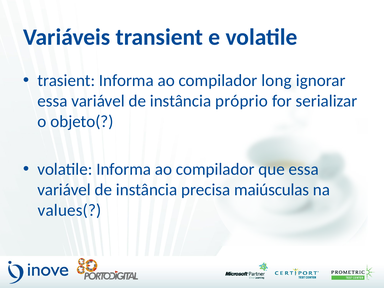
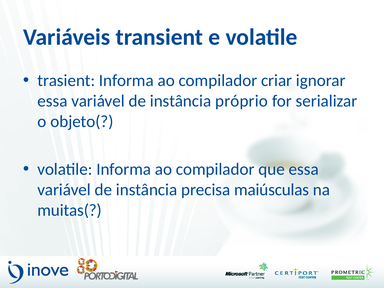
long: long -> criar
values(: values( -> muitas(
